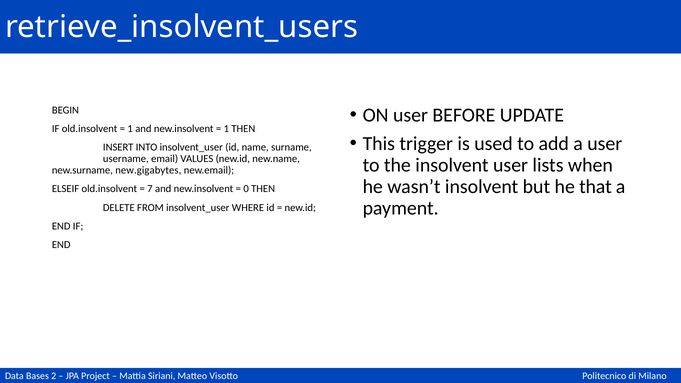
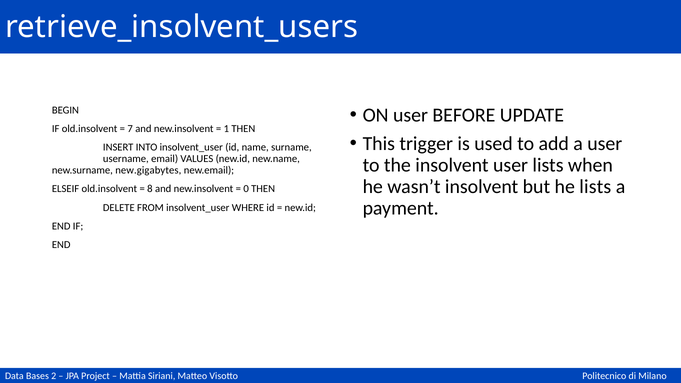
1 at (130, 129): 1 -> 7
he that: that -> lists
7: 7 -> 8
